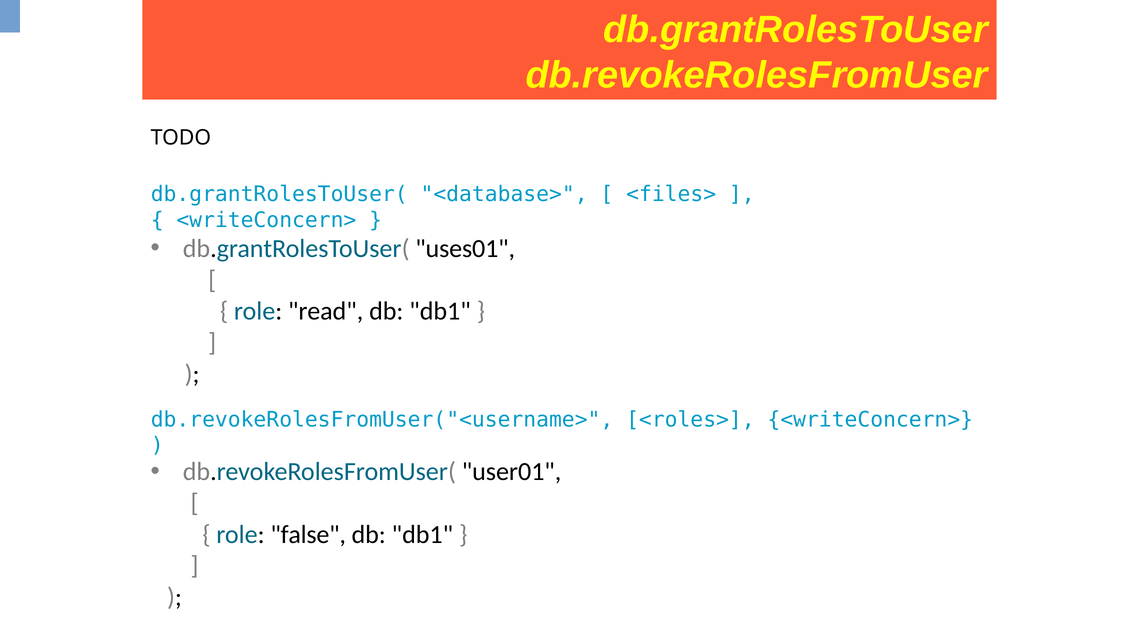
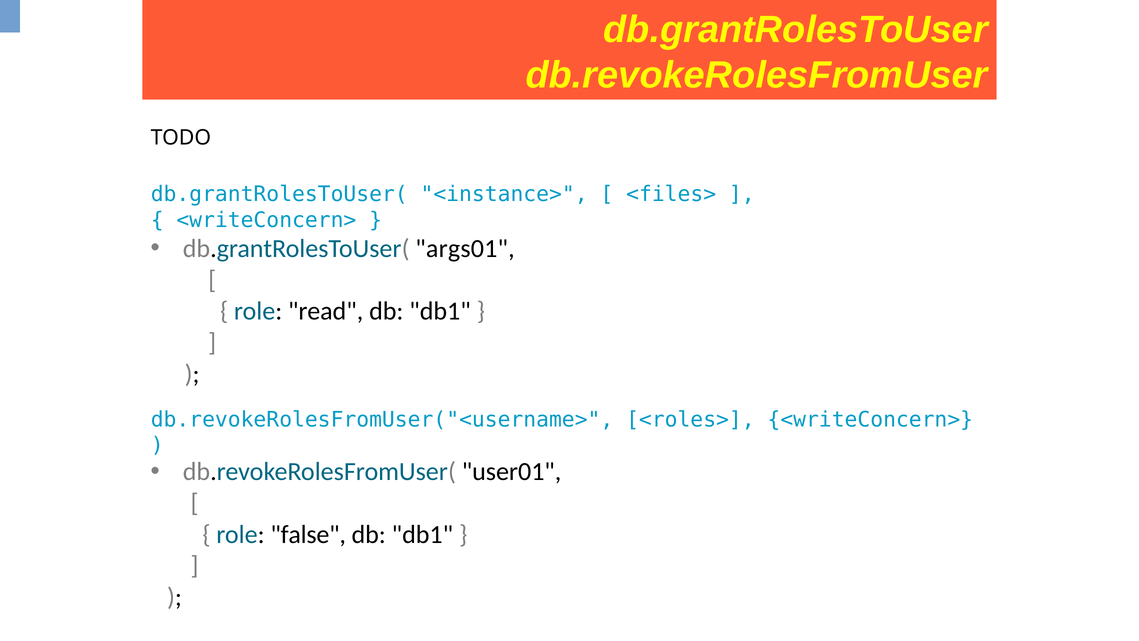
<database>: <database> -> <instance>
uses01: uses01 -> args01
